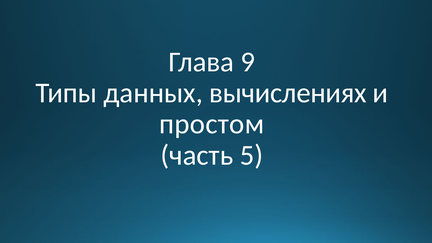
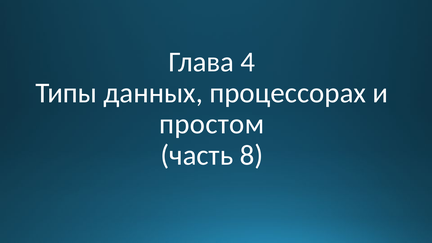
9: 9 -> 4
вычислениях: вычислениях -> процессорах
5: 5 -> 8
